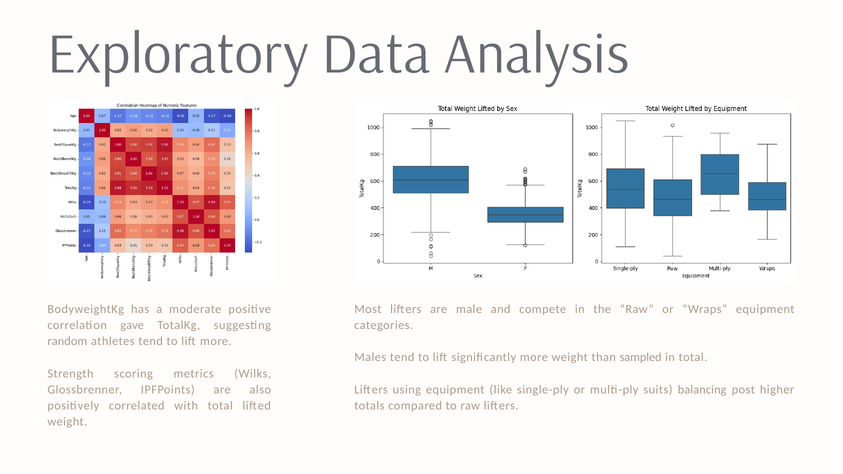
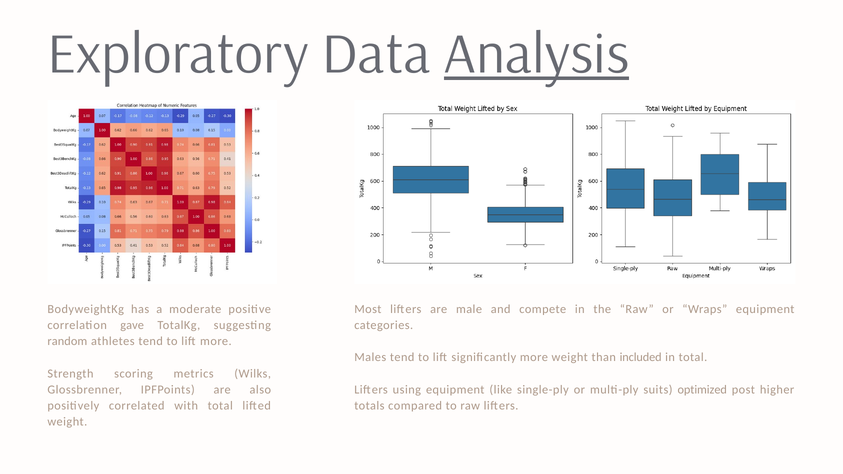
Analysis underline: none -> present
sampled: sampled -> included
balancing: balancing -> optimized
